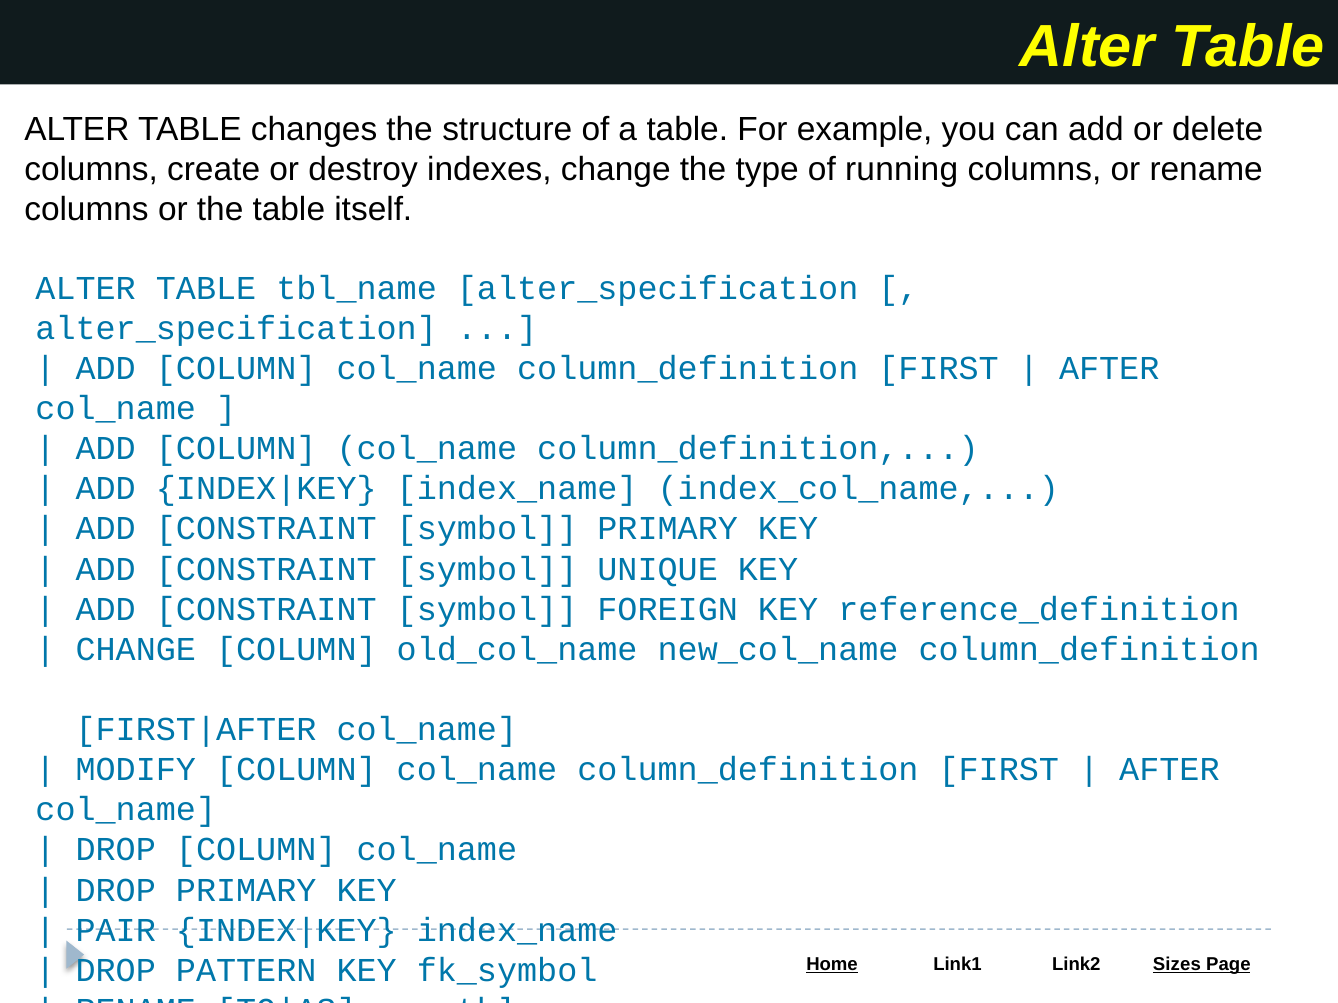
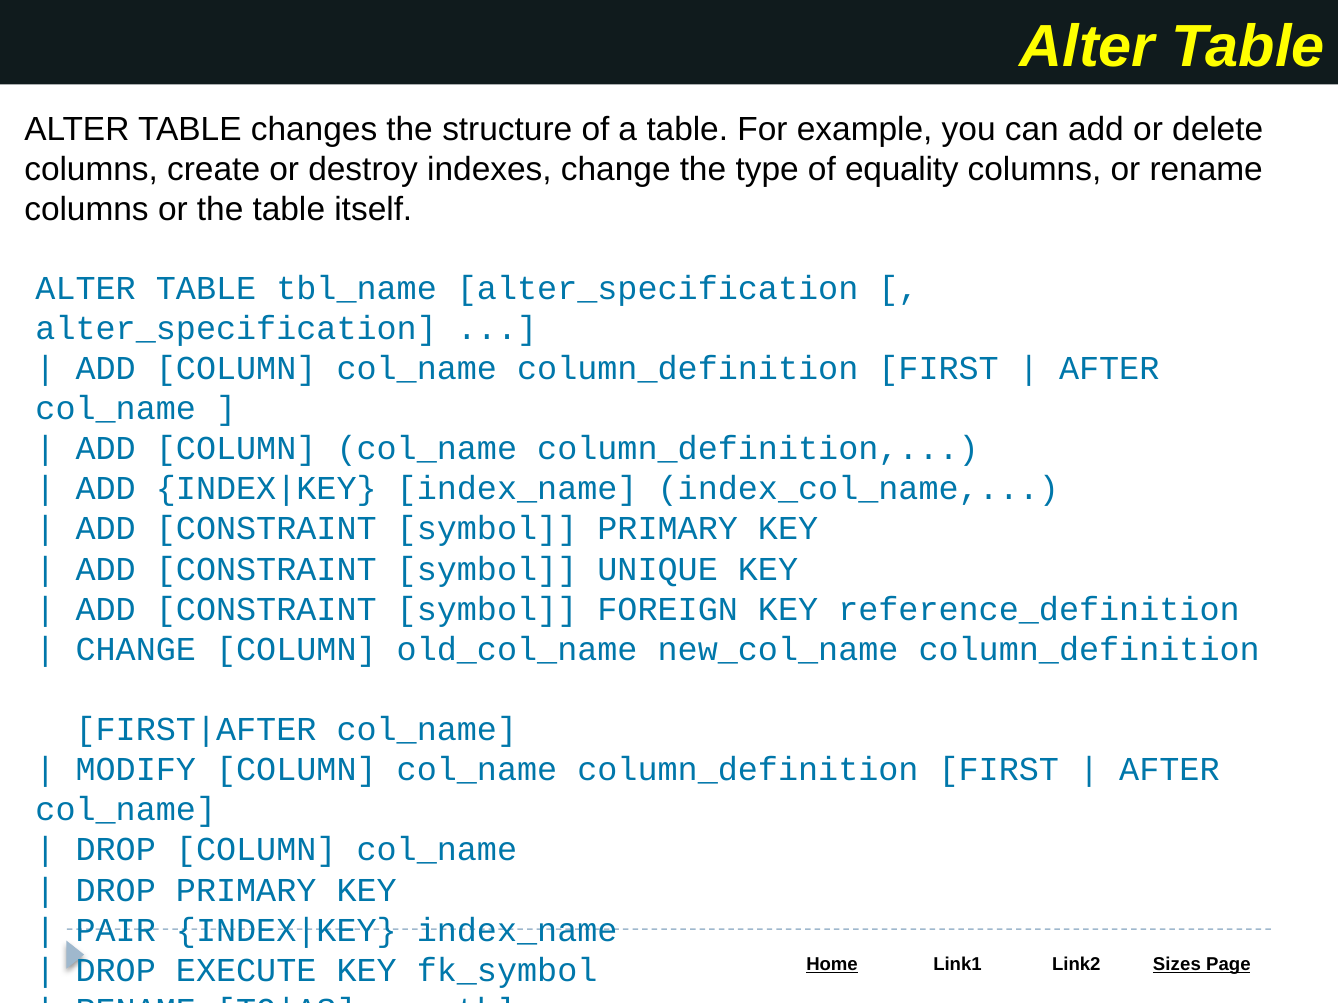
running: running -> equality
PATTERN: PATTERN -> EXECUTE
